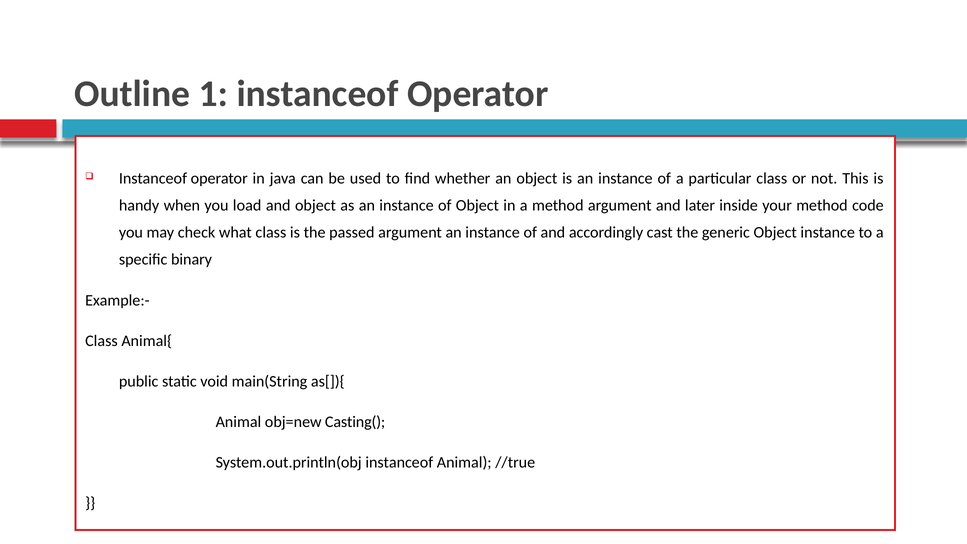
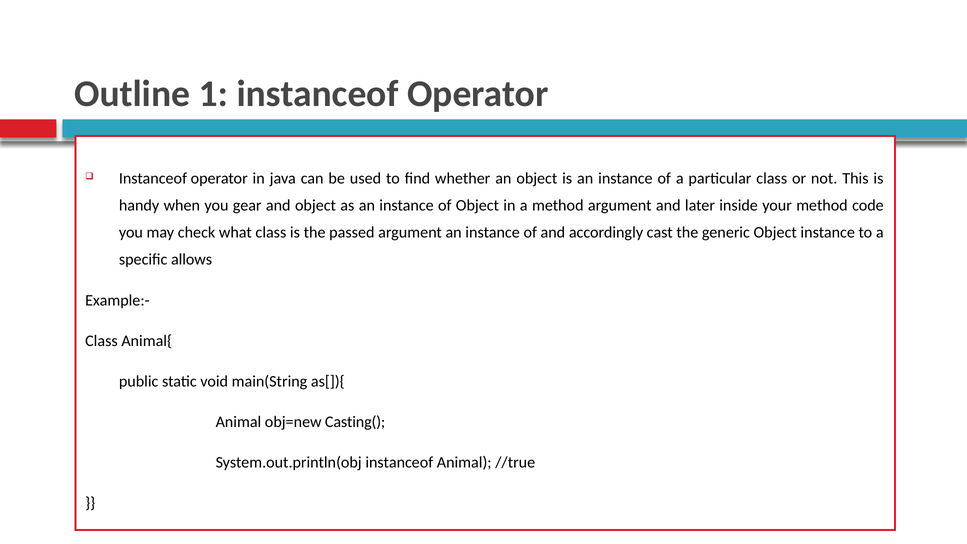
load: load -> gear
binary: binary -> allows
